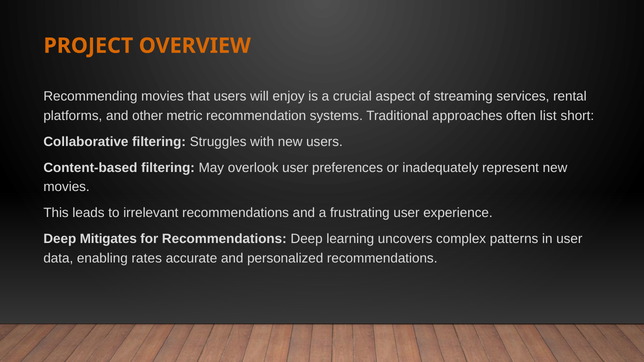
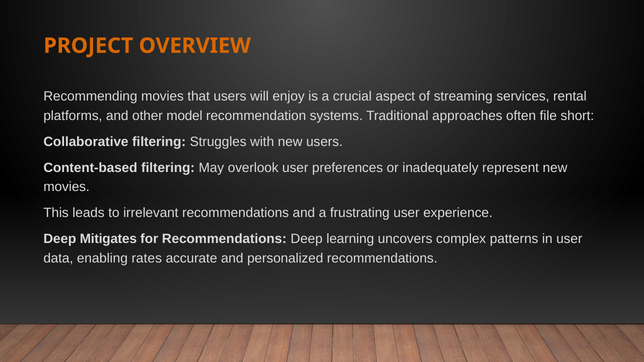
metric: metric -> model
list: list -> file
